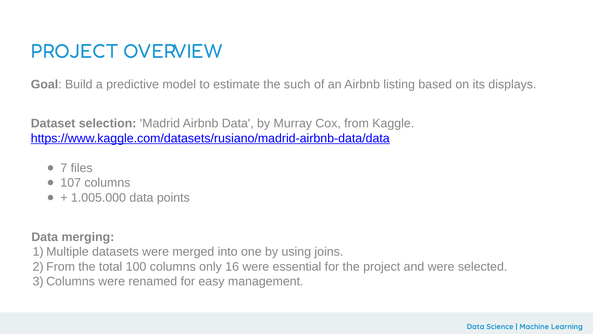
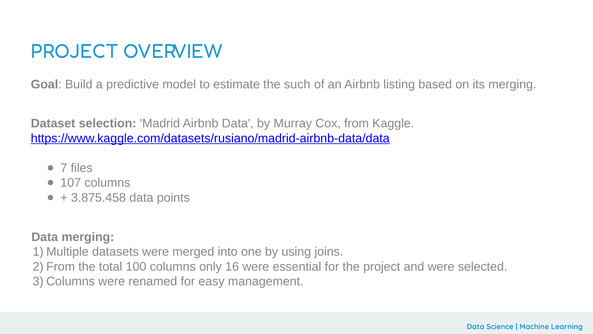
its displays: displays -> merging
1.005.000: 1.005.000 -> 3.875.458
